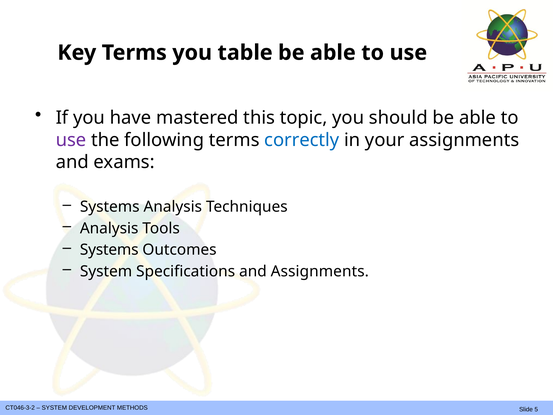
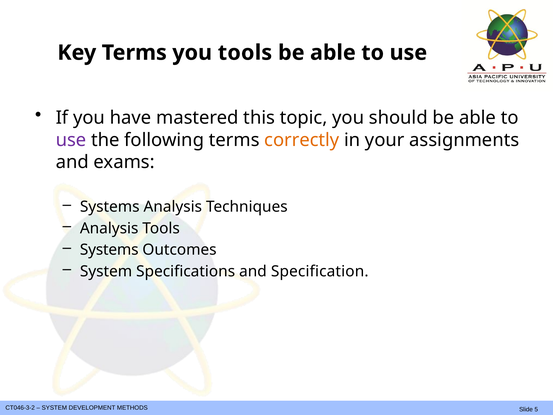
you table: table -> tools
correctly colour: blue -> orange
and Assignments: Assignments -> Specification
